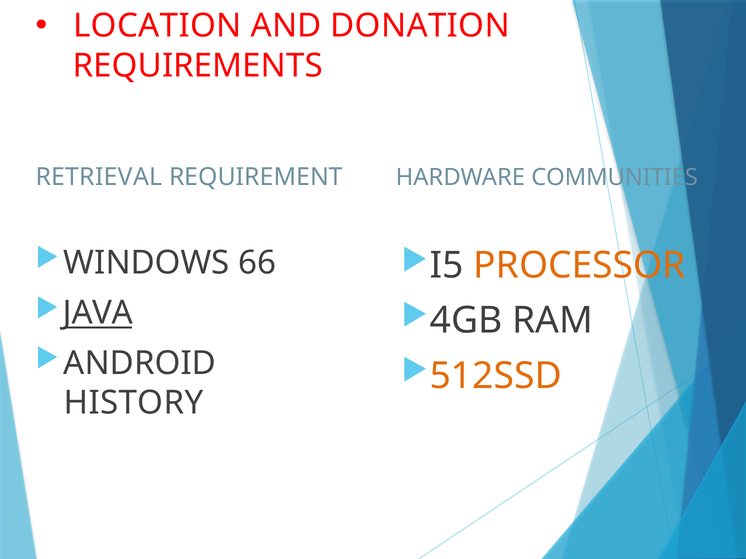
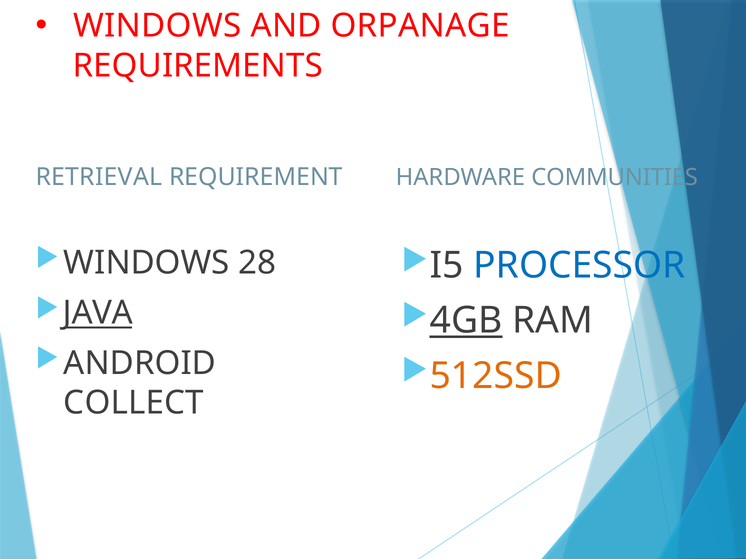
LOCATION at (157, 26): LOCATION -> WINDOWS
DONATION: DONATION -> ORPANAGE
66: 66 -> 28
PROCESSOR colour: orange -> blue
4GB underline: none -> present
HISTORY: HISTORY -> COLLECT
